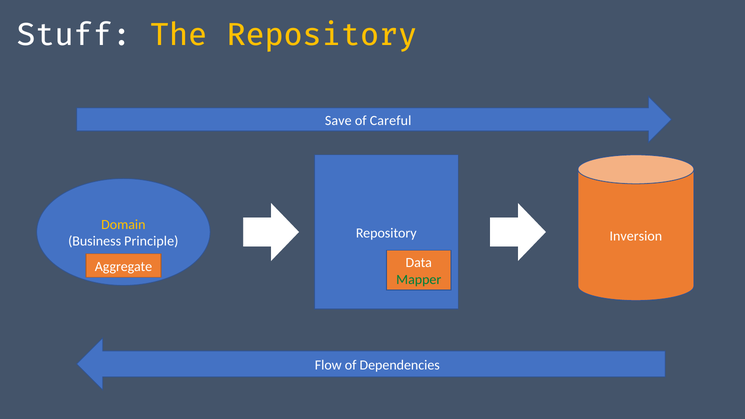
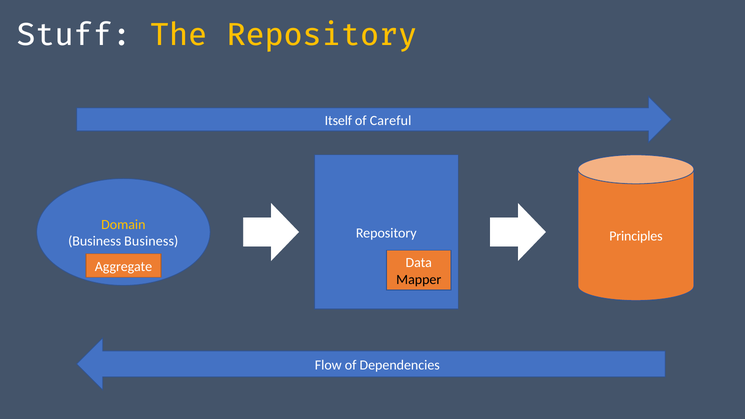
Save: Save -> Itself
Inversion: Inversion -> Principles
Business Principle: Principle -> Business
Mapper colour: green -> black
